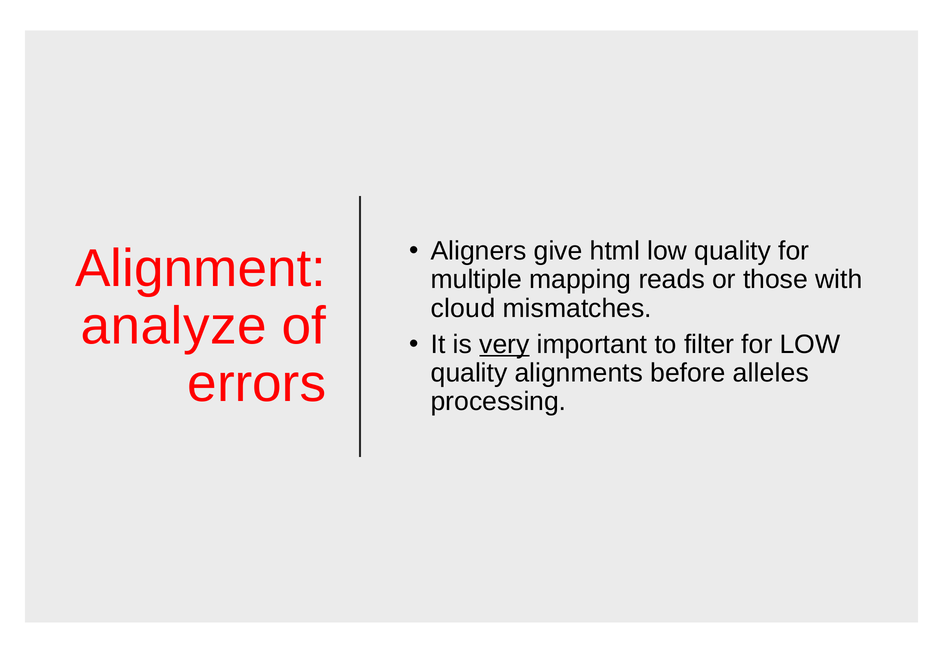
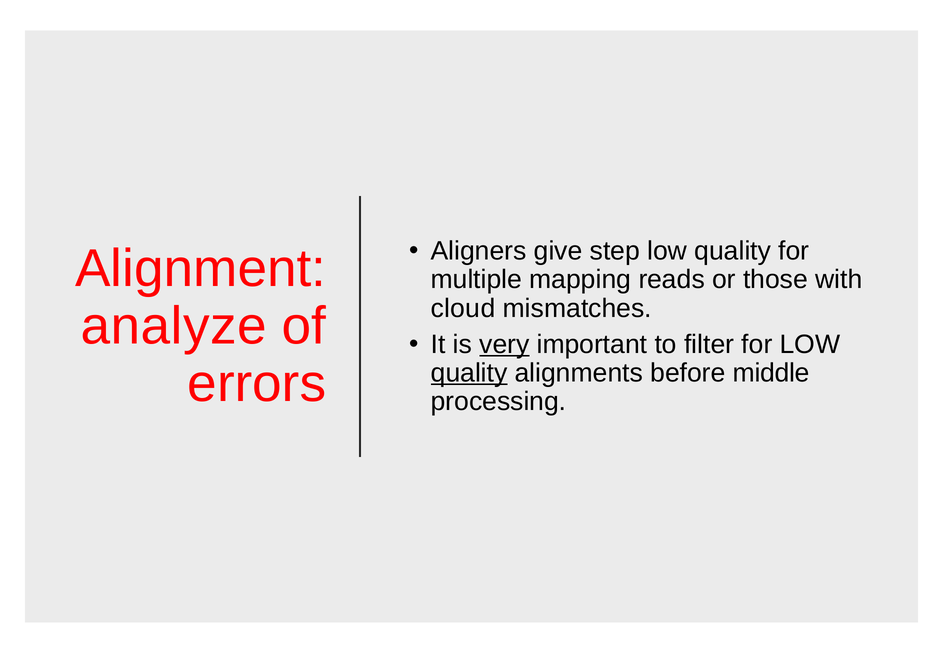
html: html -> step
quality at (469, 373) underline: none -> present
alleles: alleles -> middle
